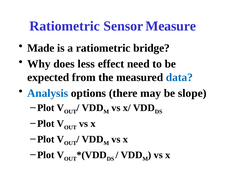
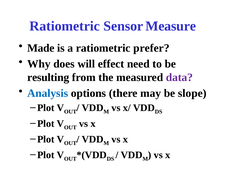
bridge: bridge -> prefer
less: less -> will
expected: expected -> resulting
data colour: blue -> purple
